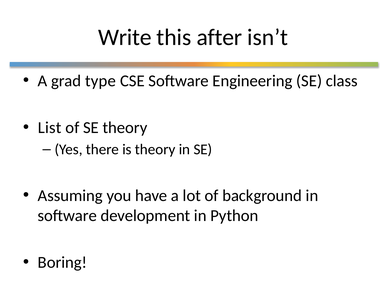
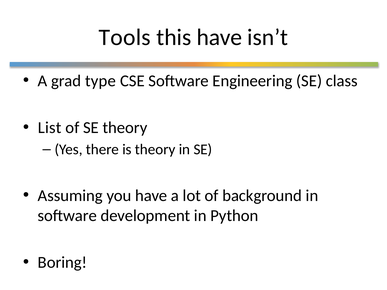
Write: Write -> Tools
this after: after -> have
